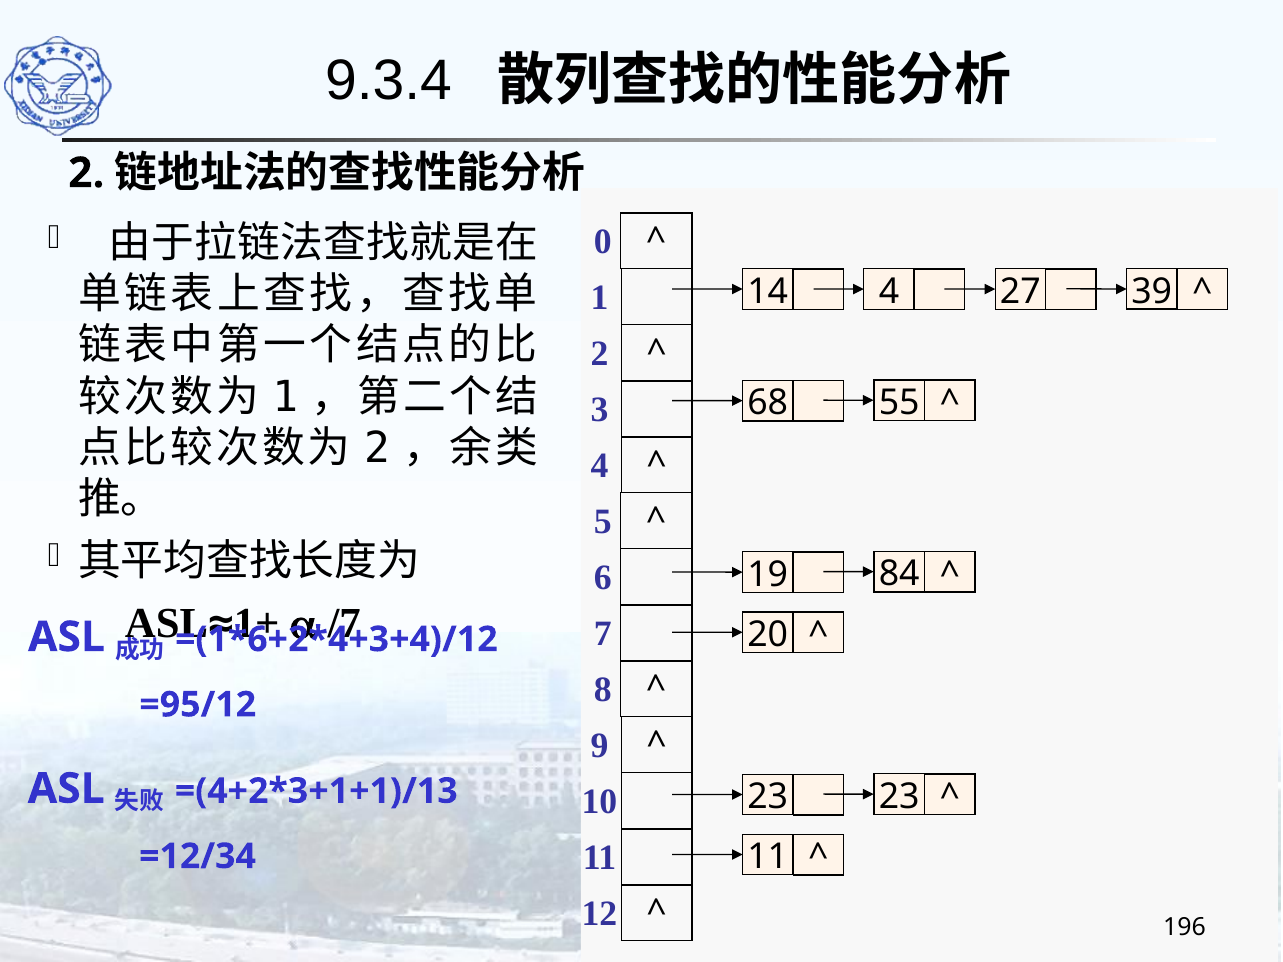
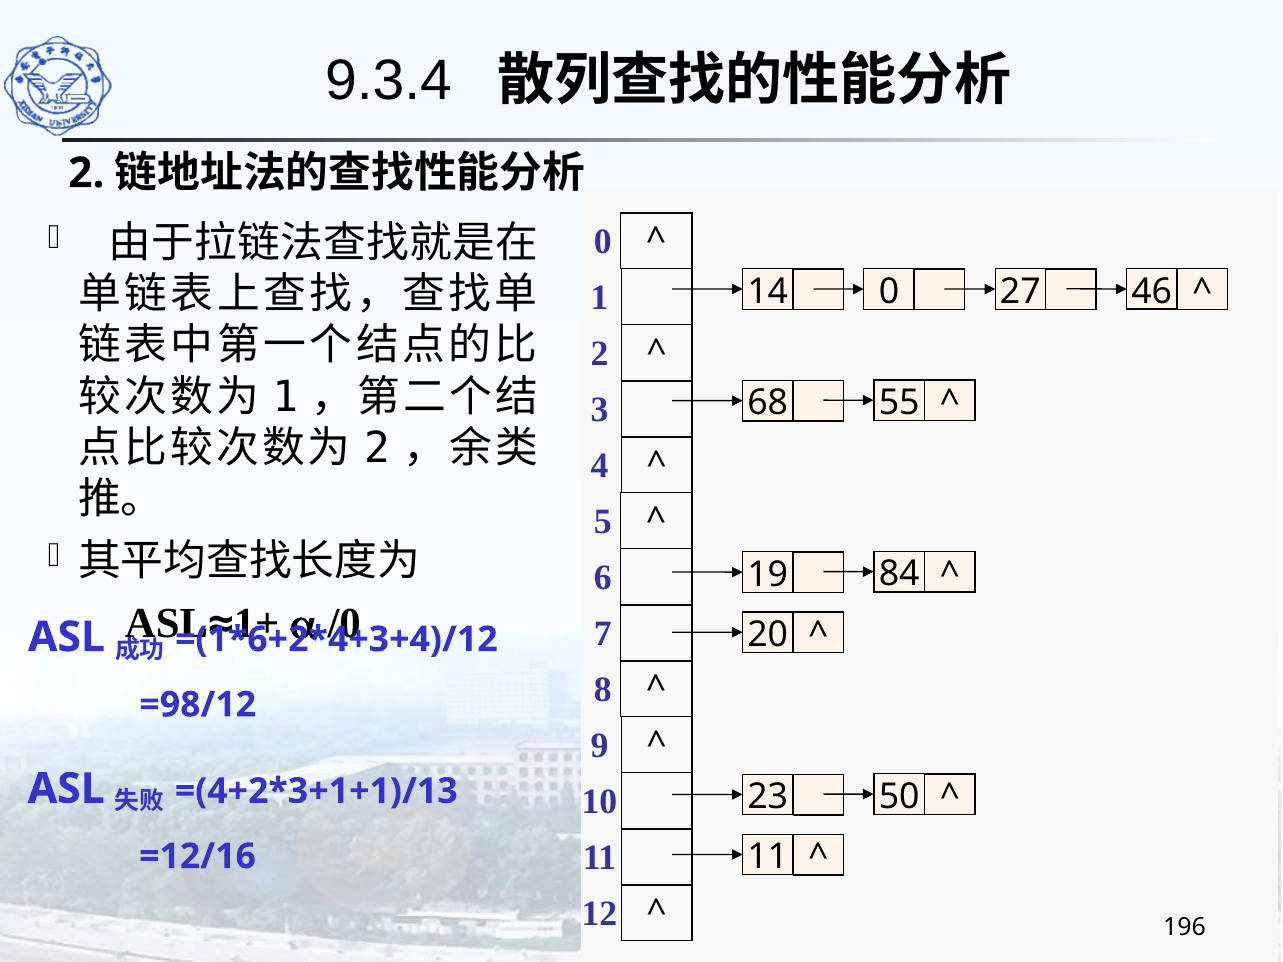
14 4: 4 -> 0
39: 39 -> 46
/7: /7 -> /0
=95/12: =95/12 -> =98/12
23 23: 23 -> 50
=12/34: =12/34 -> =12/16
